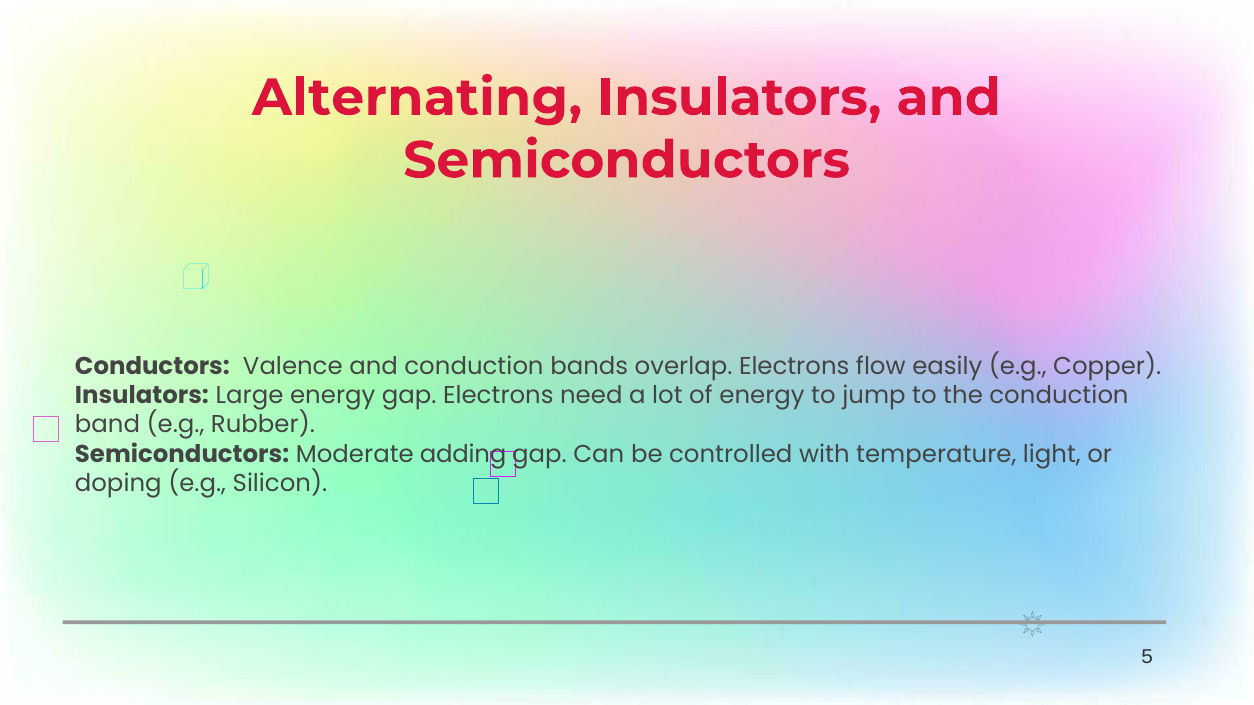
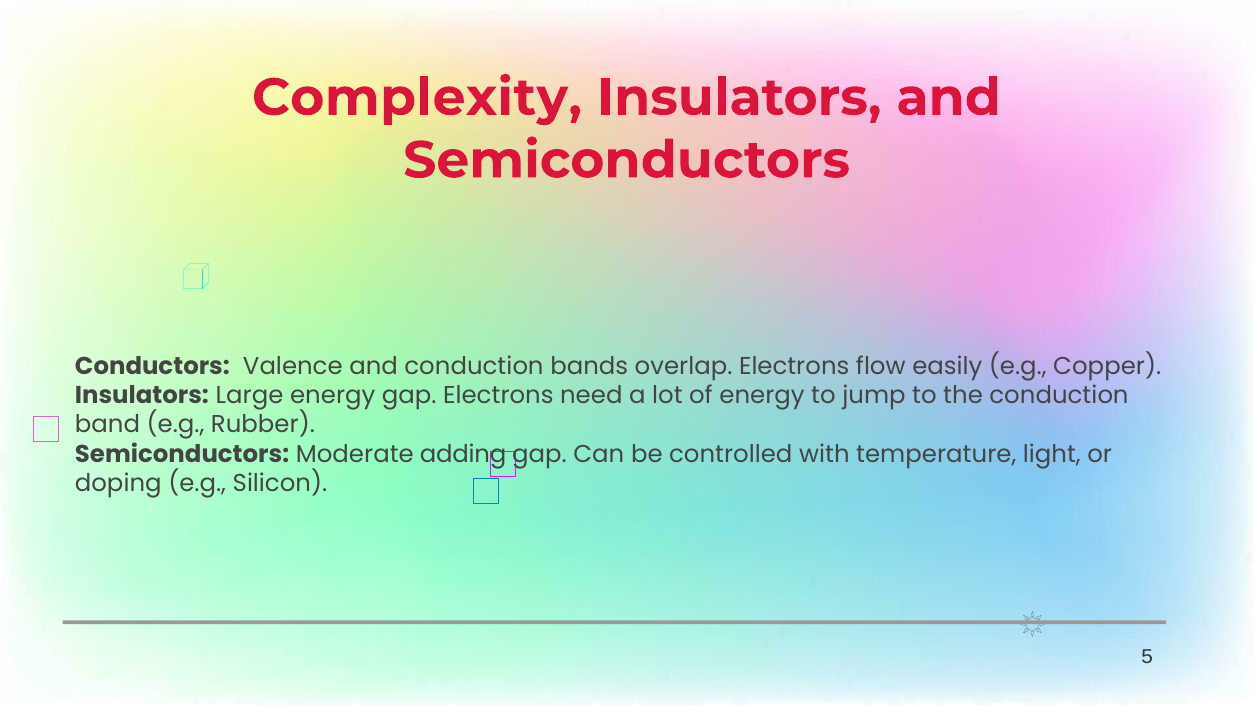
Alternating: Alternating -> Complexity
